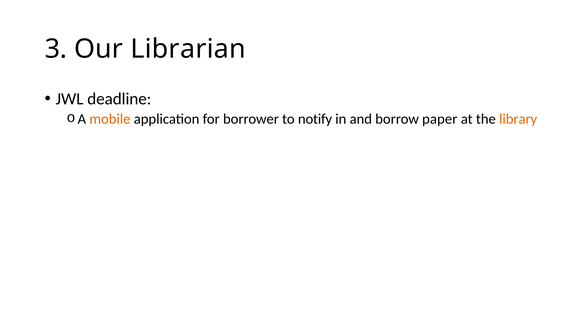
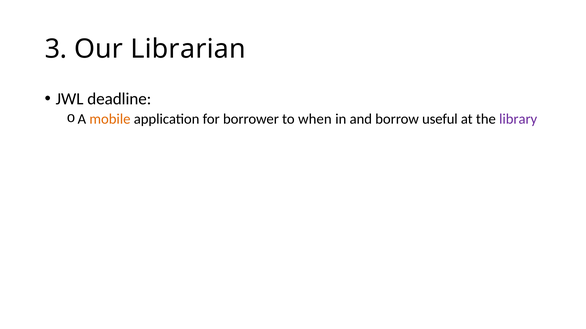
notify: notify -> when
paper: paper -> useful
library colour: orange -> purple
